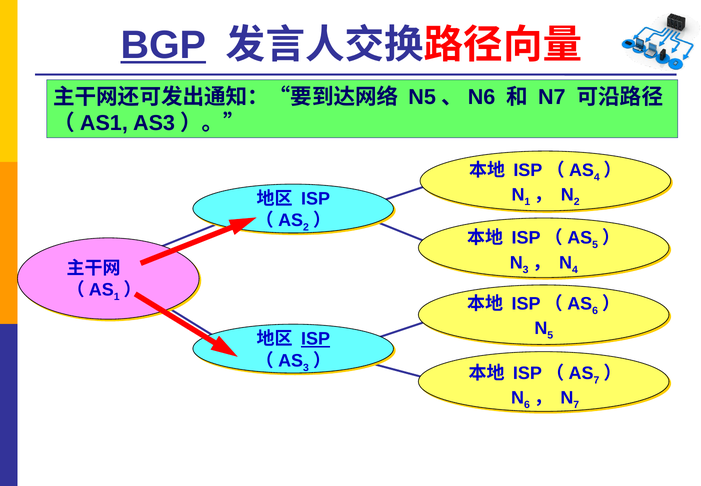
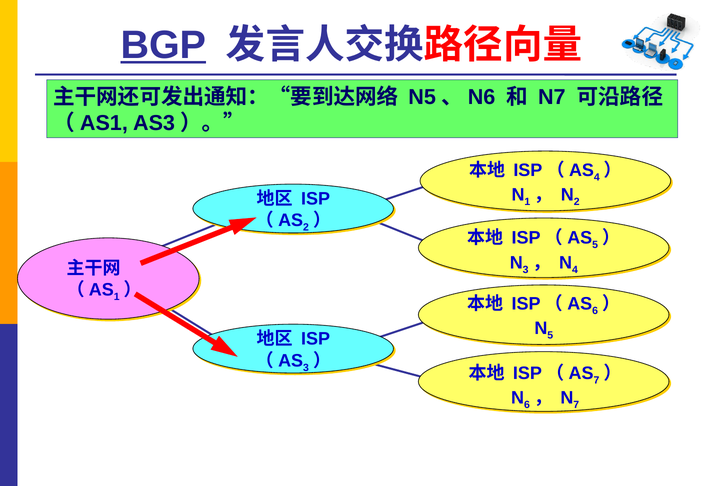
ISP at (316, 338) underline: present -> none
